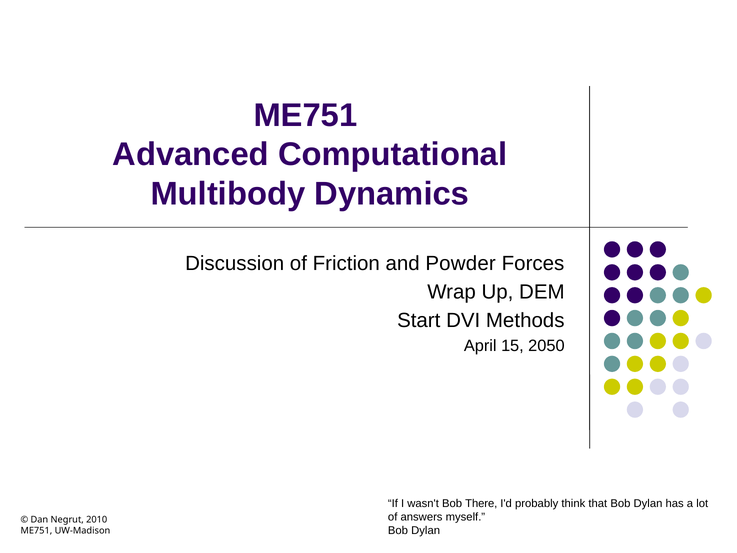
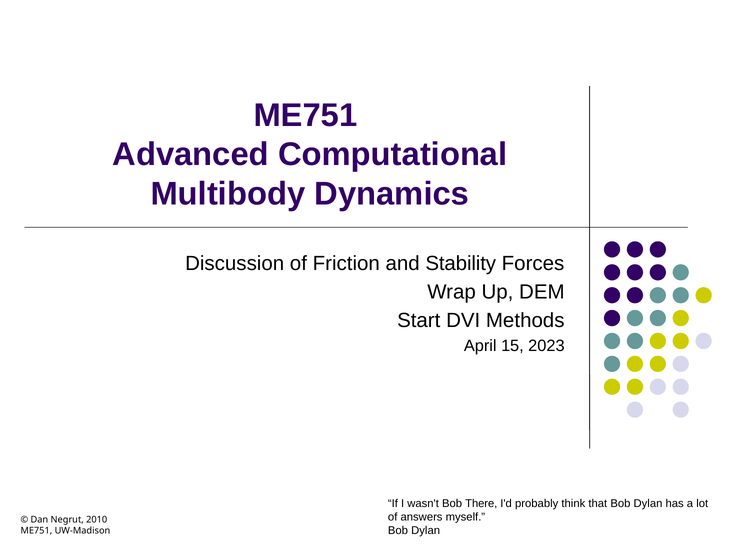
Powder: Powder -> Stability
2050: 2050 -> 2023
